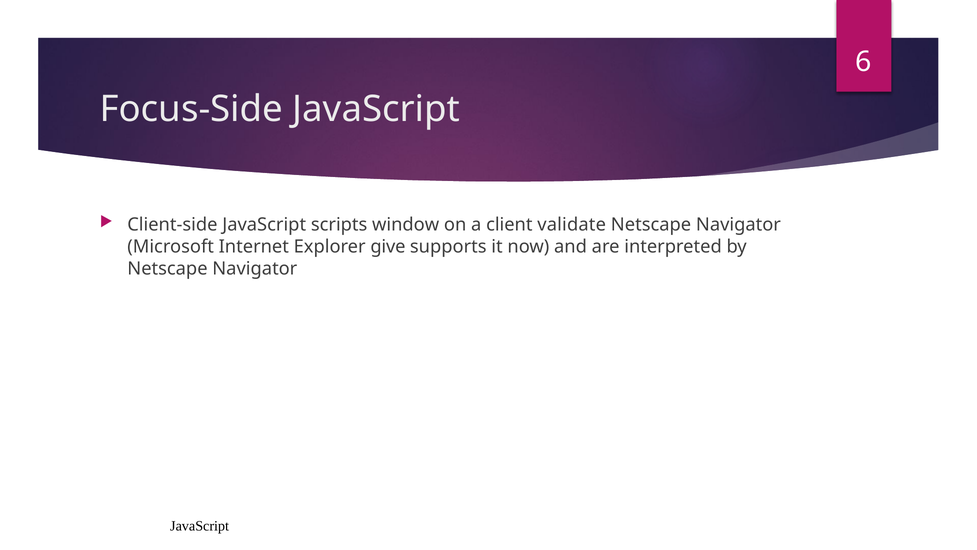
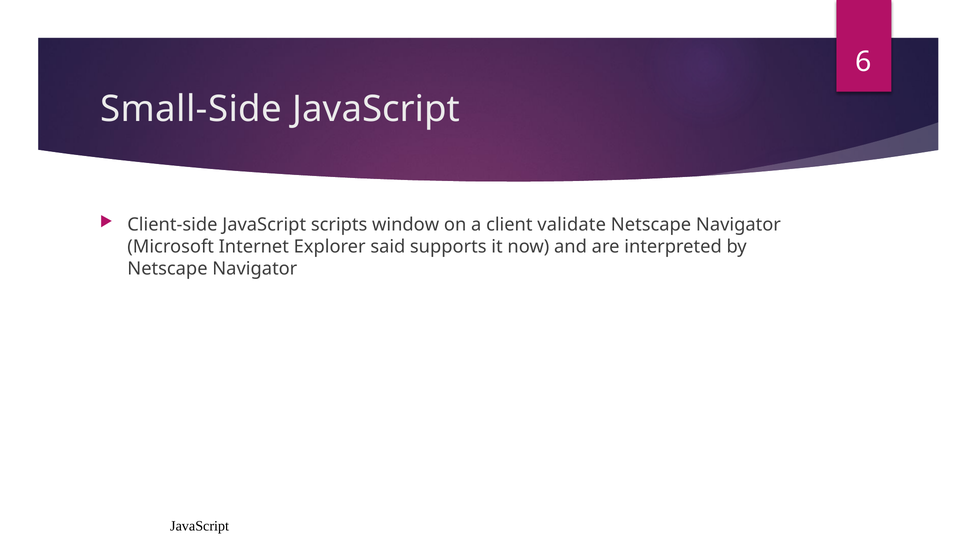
Focus-Side: Focus-Side -> Small-Side
give: give -> said
